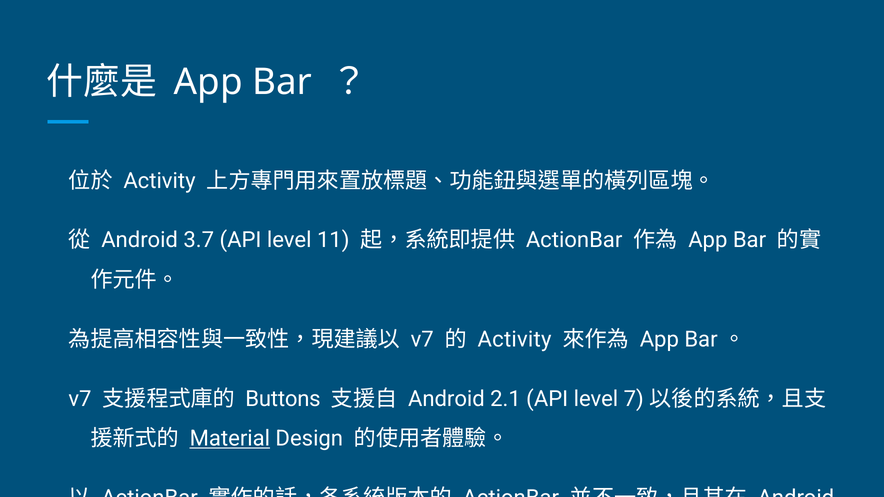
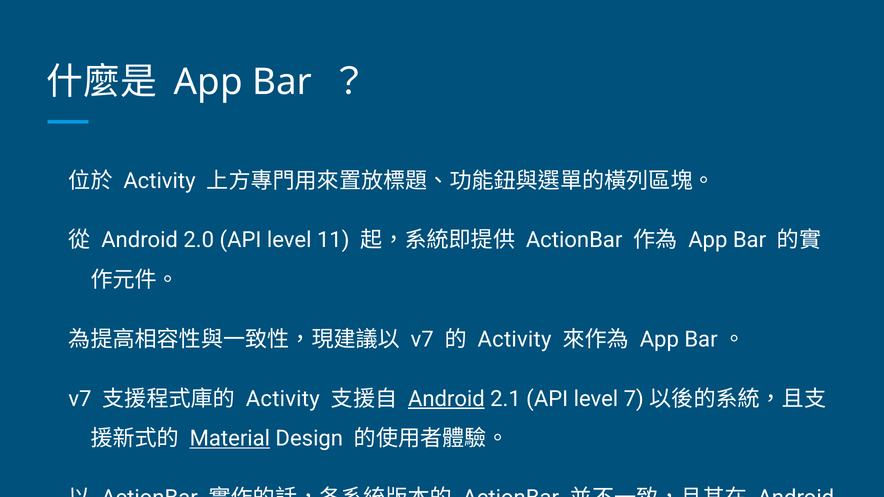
3.7: 3.7 -> 2.0
Buttons at (283, 399): Buttons -> Activity
Android at (446, 399) underline: none -> present
